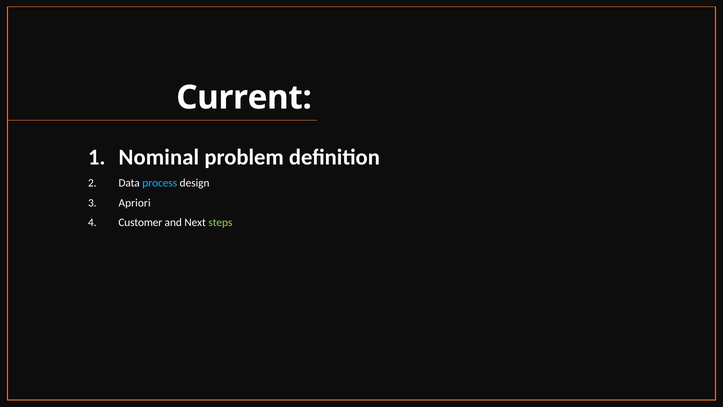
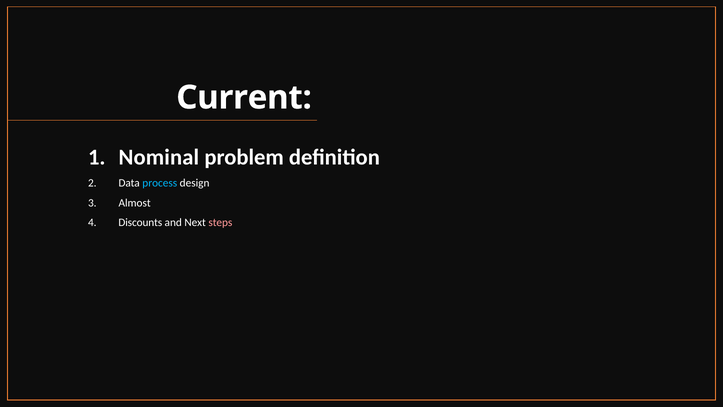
Apriori: Apriori -> Almost
Customer: Customer -> Discounts
steps colour: light green -> pink
